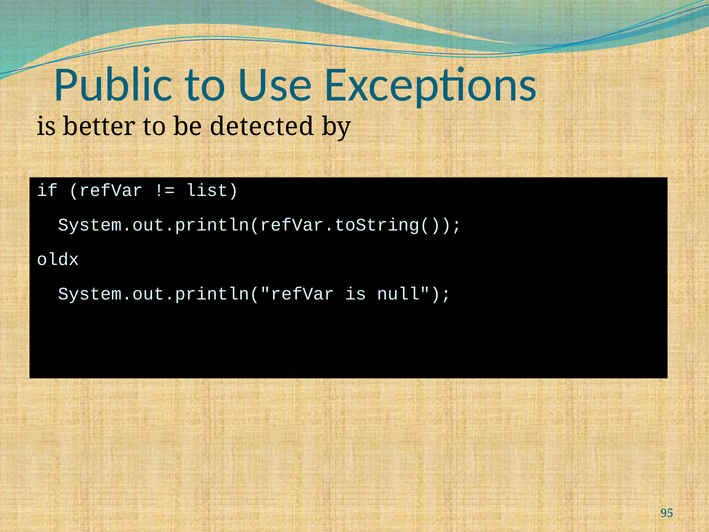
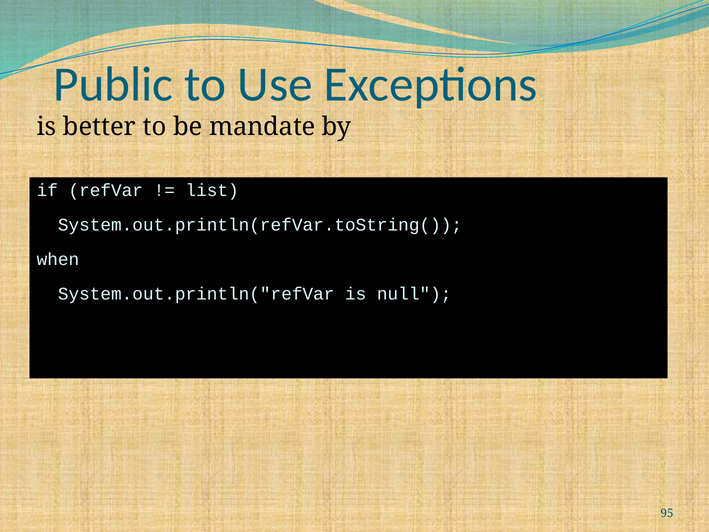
detected: detected -> mandate
oldx: oldx -> when
